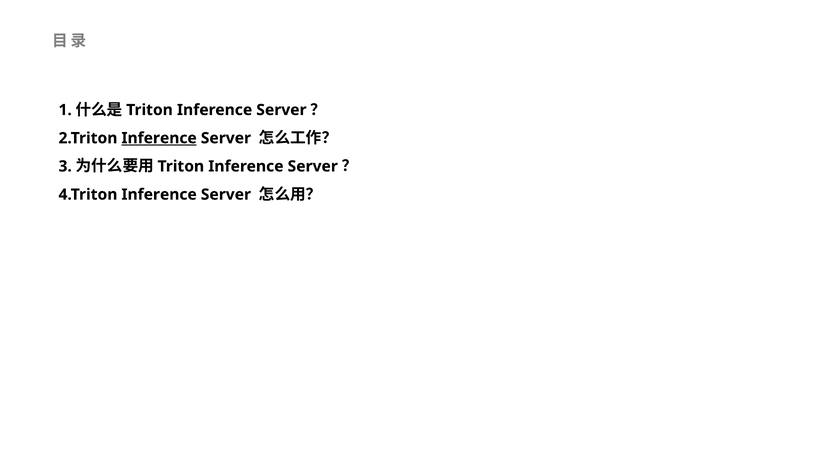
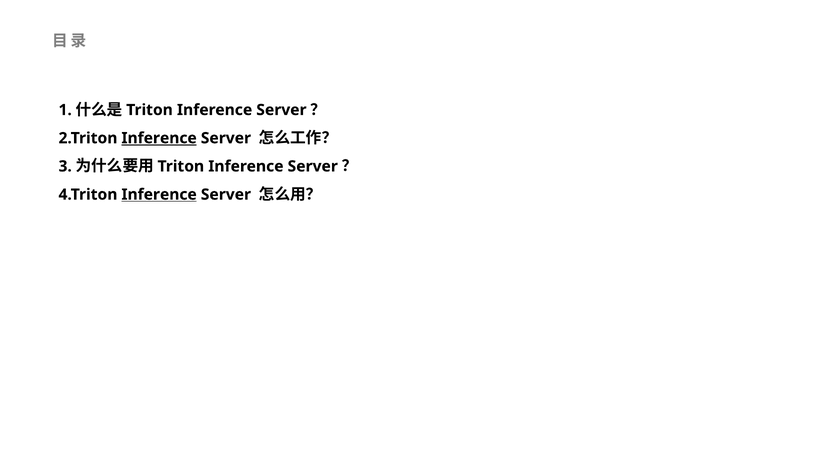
Inference at (159, 194) underline: none -> present
